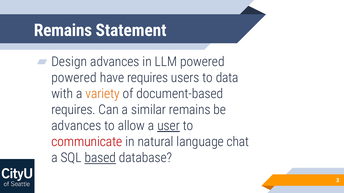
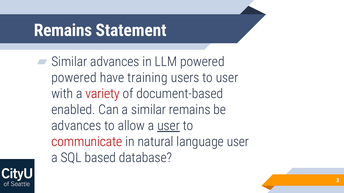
Design at (69, 62): Design -> Similar
have requires: requires -> training
to data: data -> user
variety colour: orange -> red
requires at (73, 110): requires -> enabled
language chat: chat -> user
based underline: present -> none
